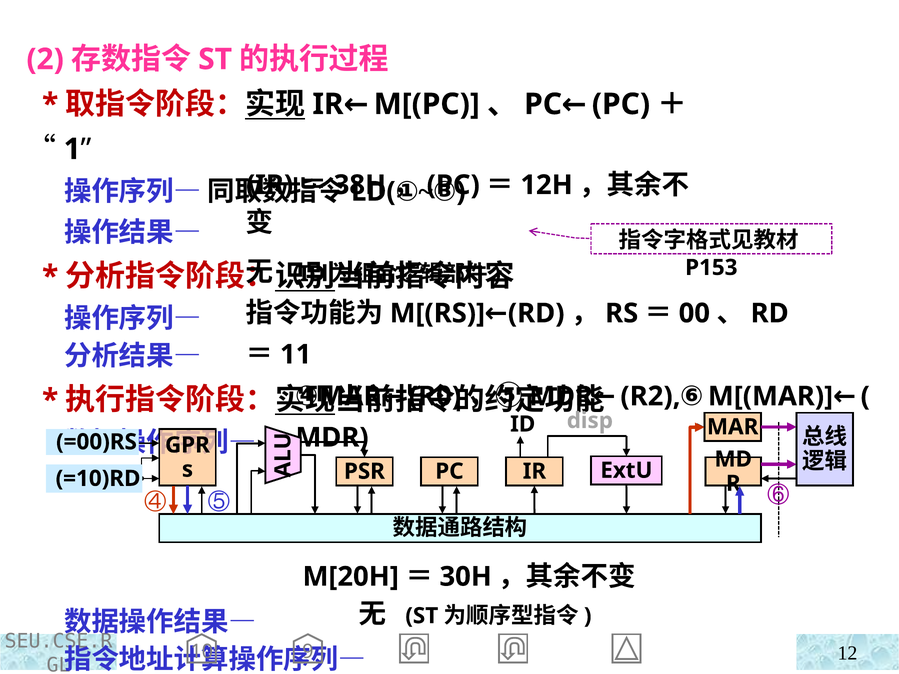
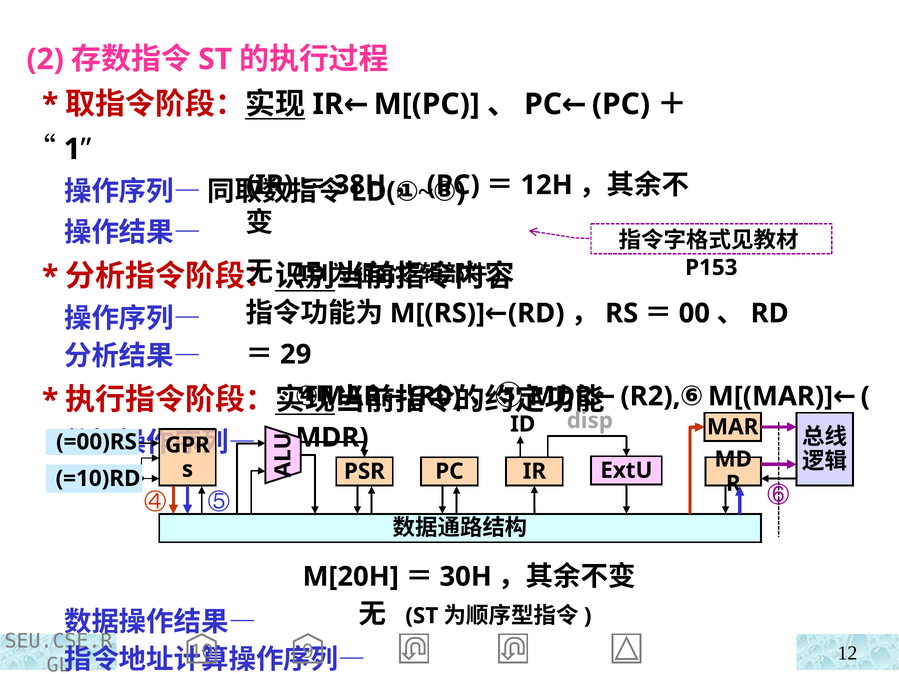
11: 11 -> 29
